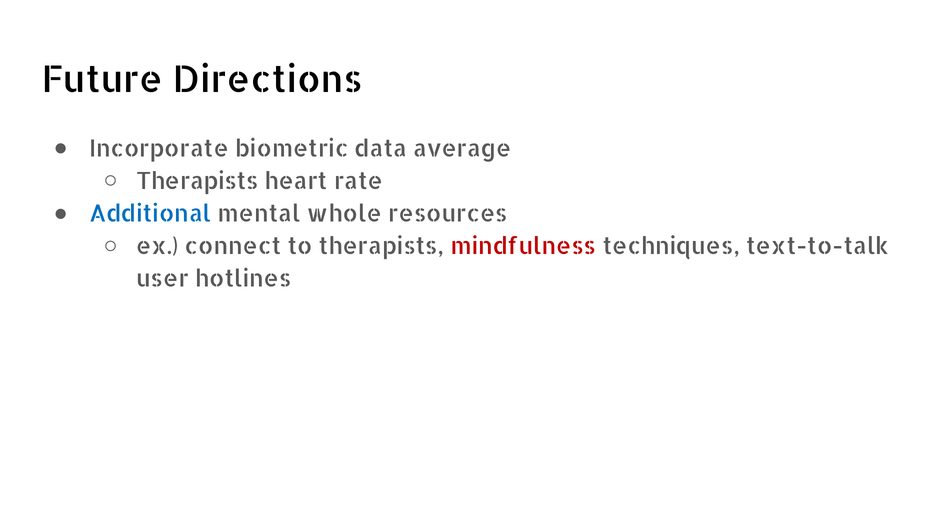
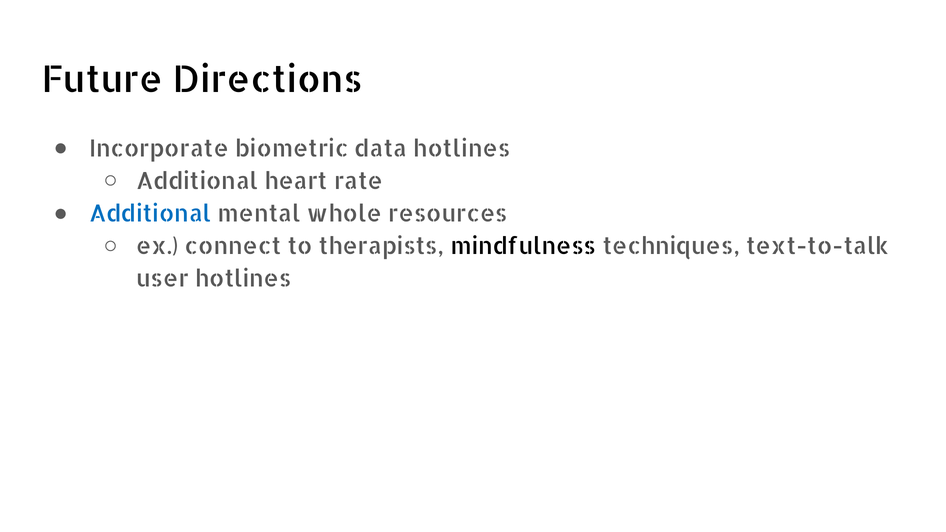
data average: average -> hotlines
Therapists at (197, 181): Therapists -> Additional
mindfulness colour: red -> black
